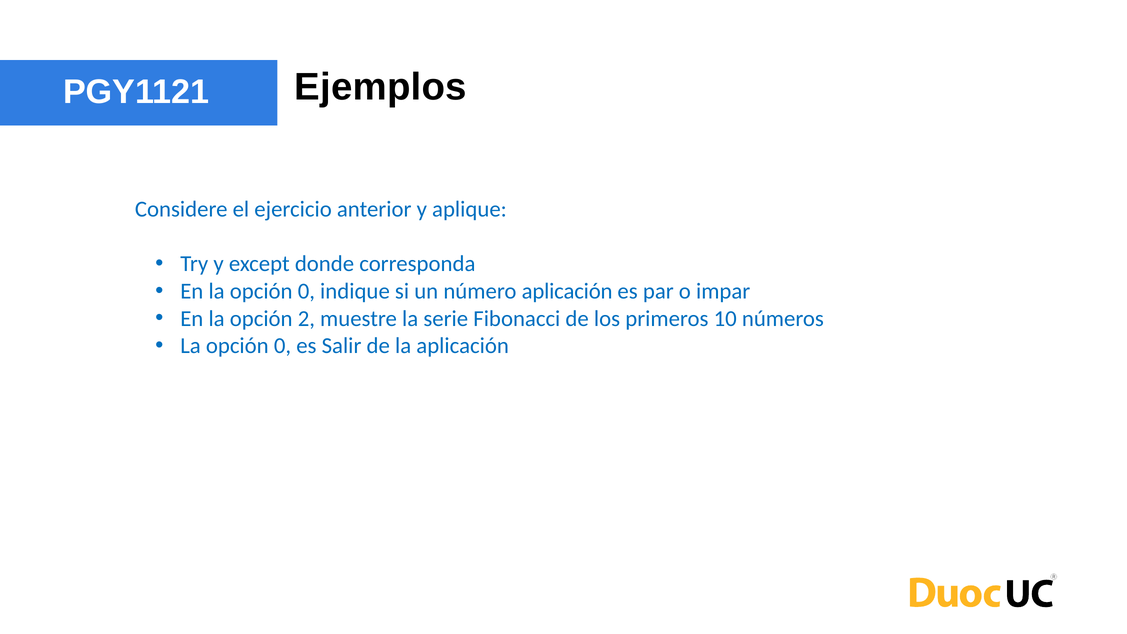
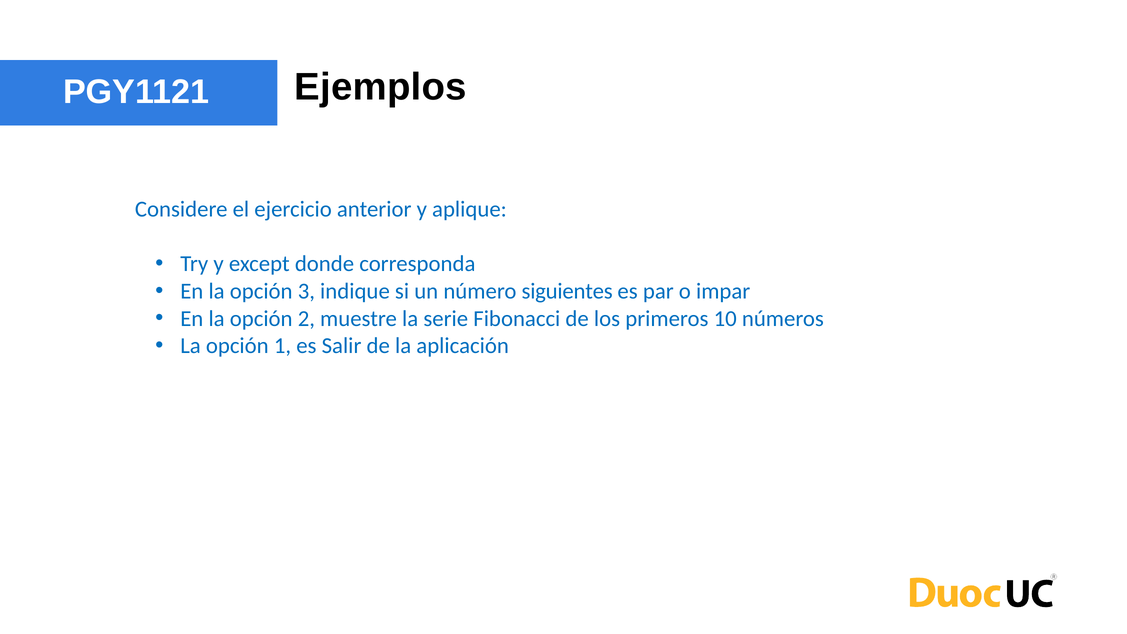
En la opción 0: 0 -> 3
número aplicación: aplicación -> siguientes
0 at (282, 346): 0 -> 1
